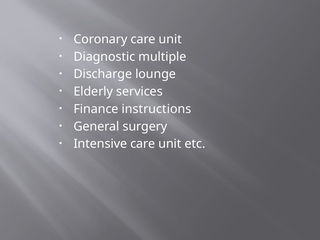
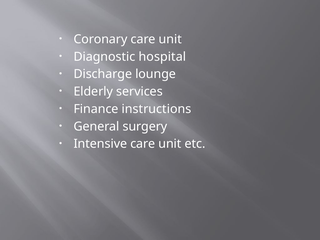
multiple: multiple -> hospital
